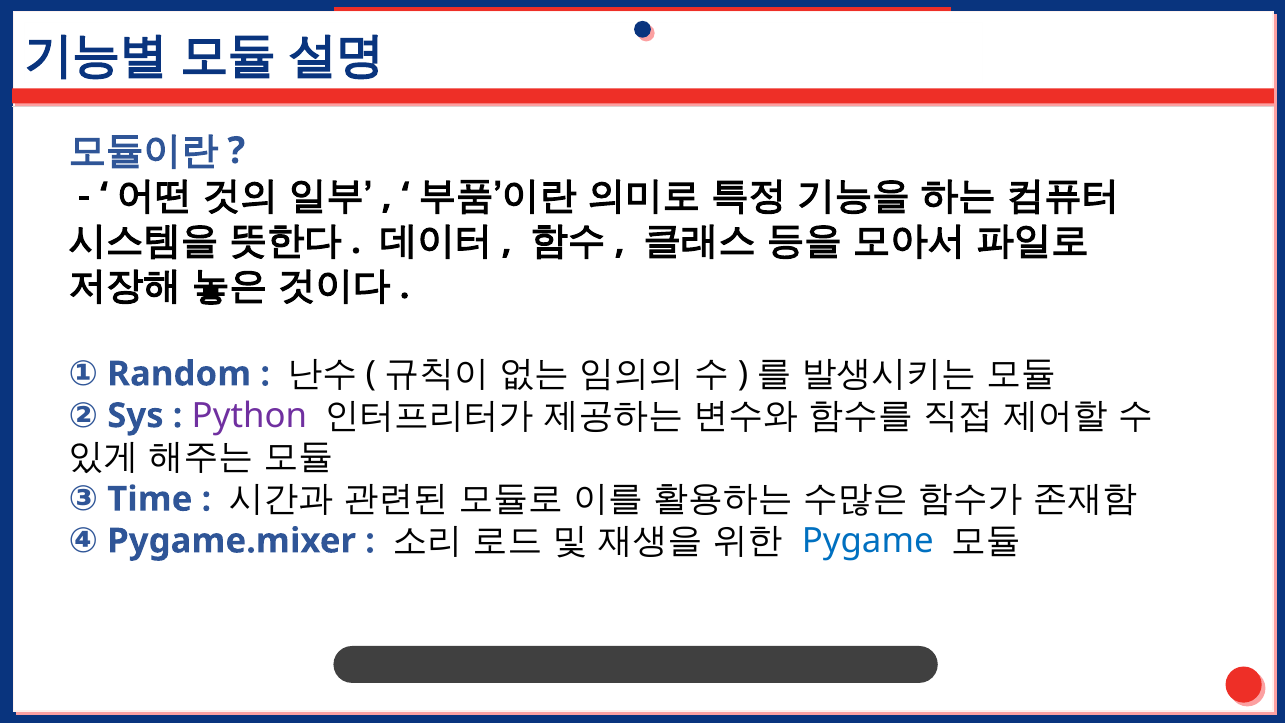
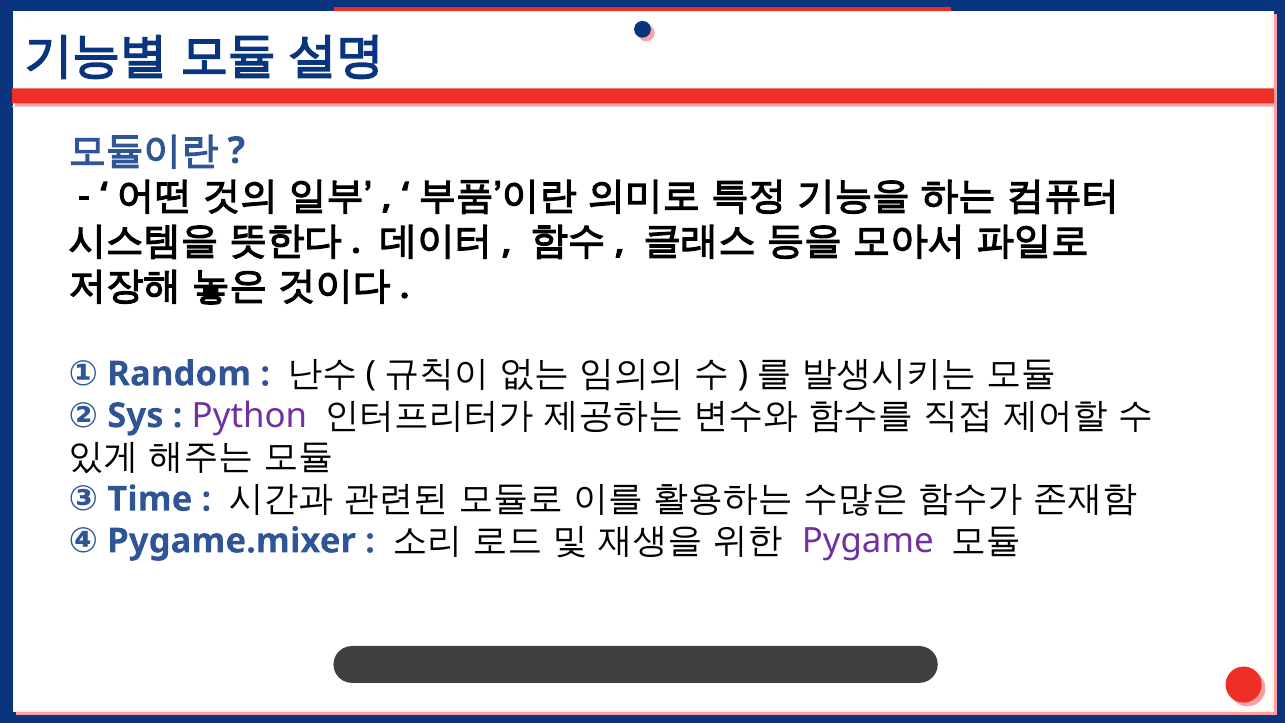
Pygame colour: blue -> purple
